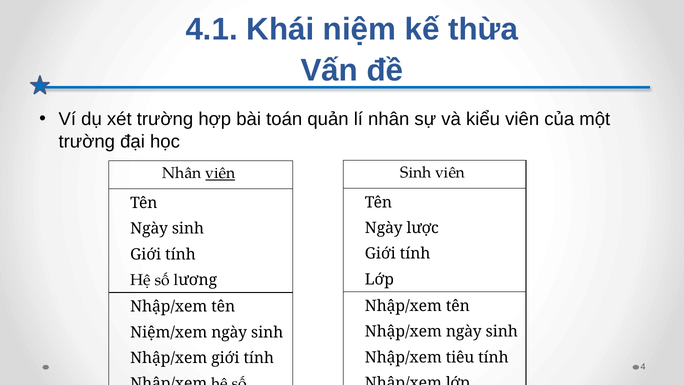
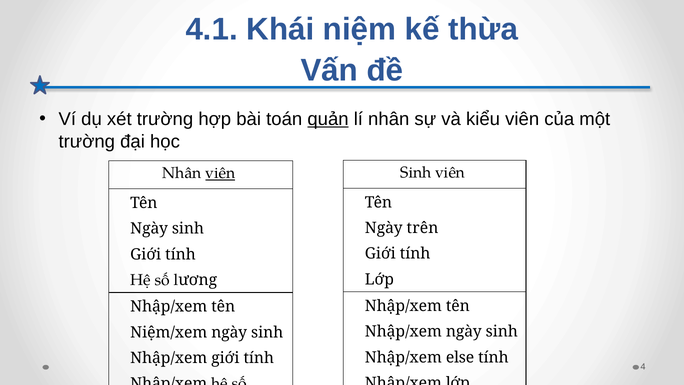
quản underline: none -> present
lược: lược -> trên
tiêu: tiêu -> else
